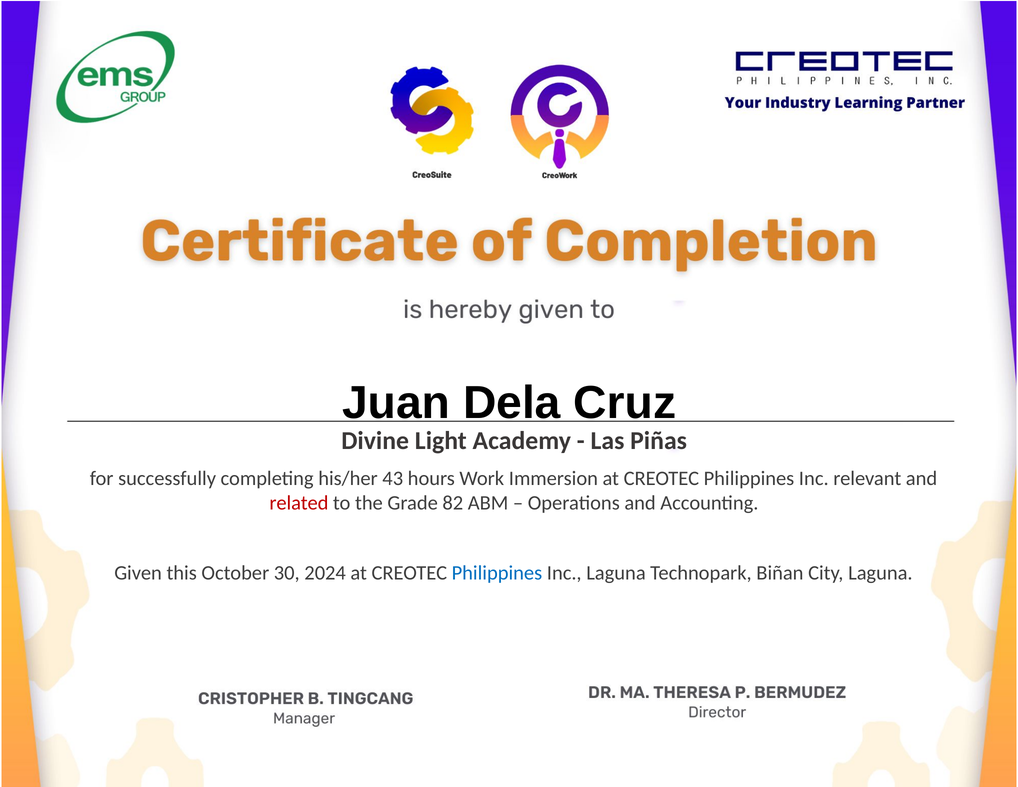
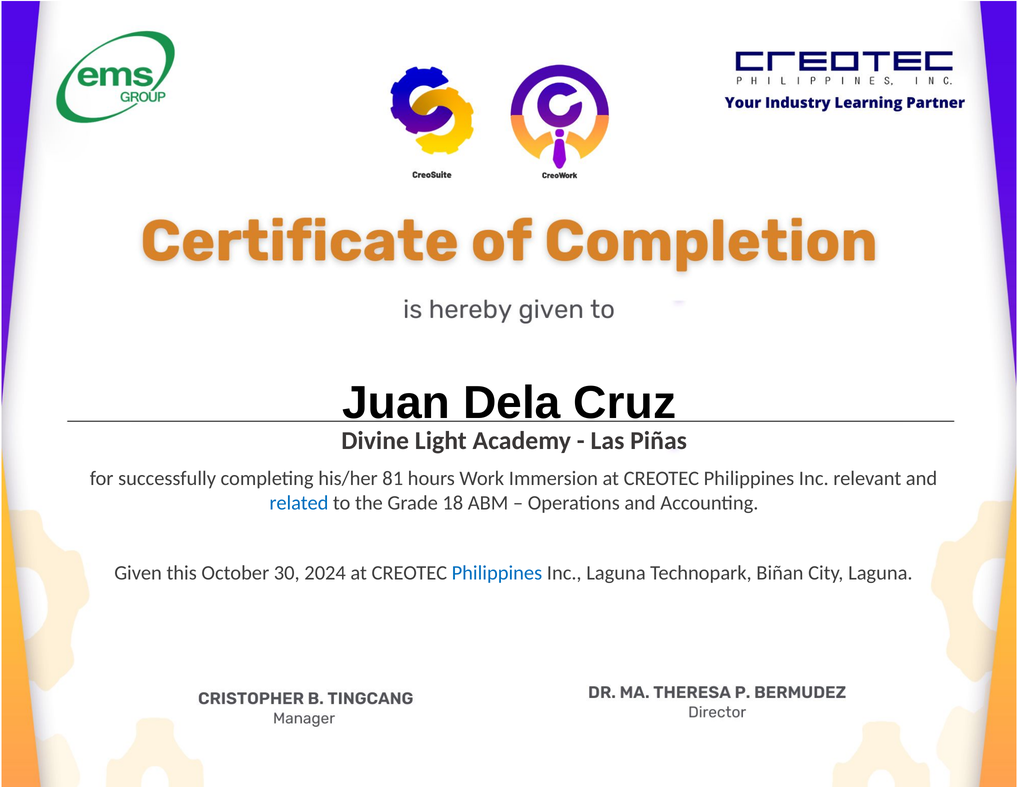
43: 43 -> 81
related colour: red -> blue
82: 82 -> 18
